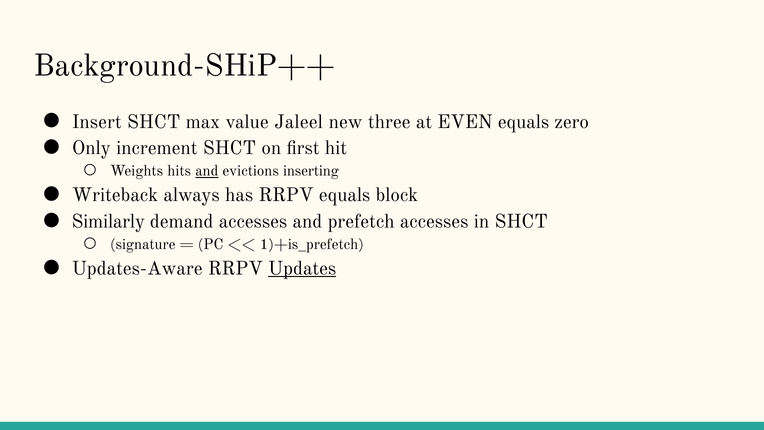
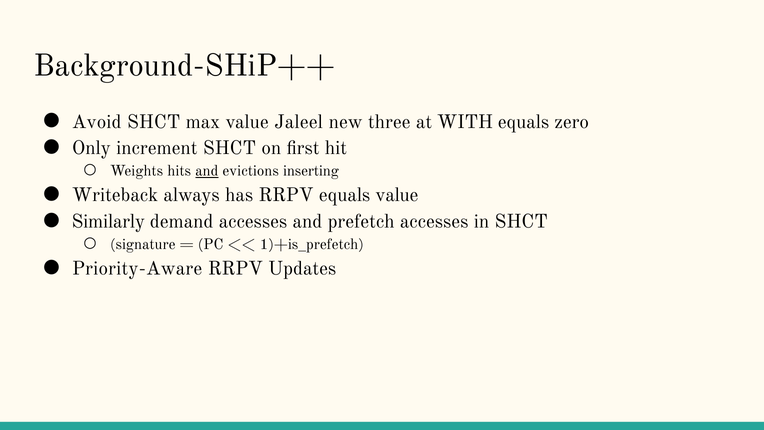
Insert: Insert -> Avoid
EVEN: EVEN -> WITH
equals block: block -> value
Updates-Aware: Updates-Aware -> Priority-Aware
Updates underline: present -> none
